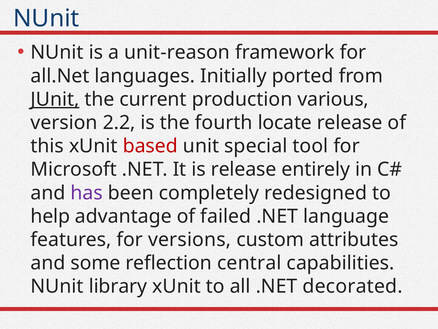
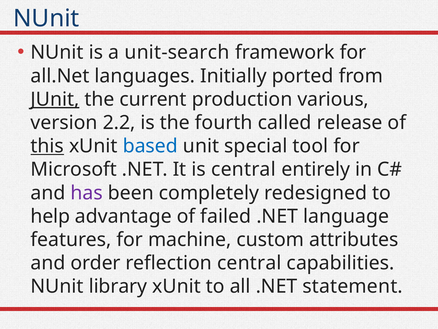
unit-reason: unit-reason -> unit-search
locate: locate -> called
this underline: none -> present
based colour: red -> blue
is release: release -> central
versions: versions -> machine
some: some -> order
decorated: decorated -> statement
